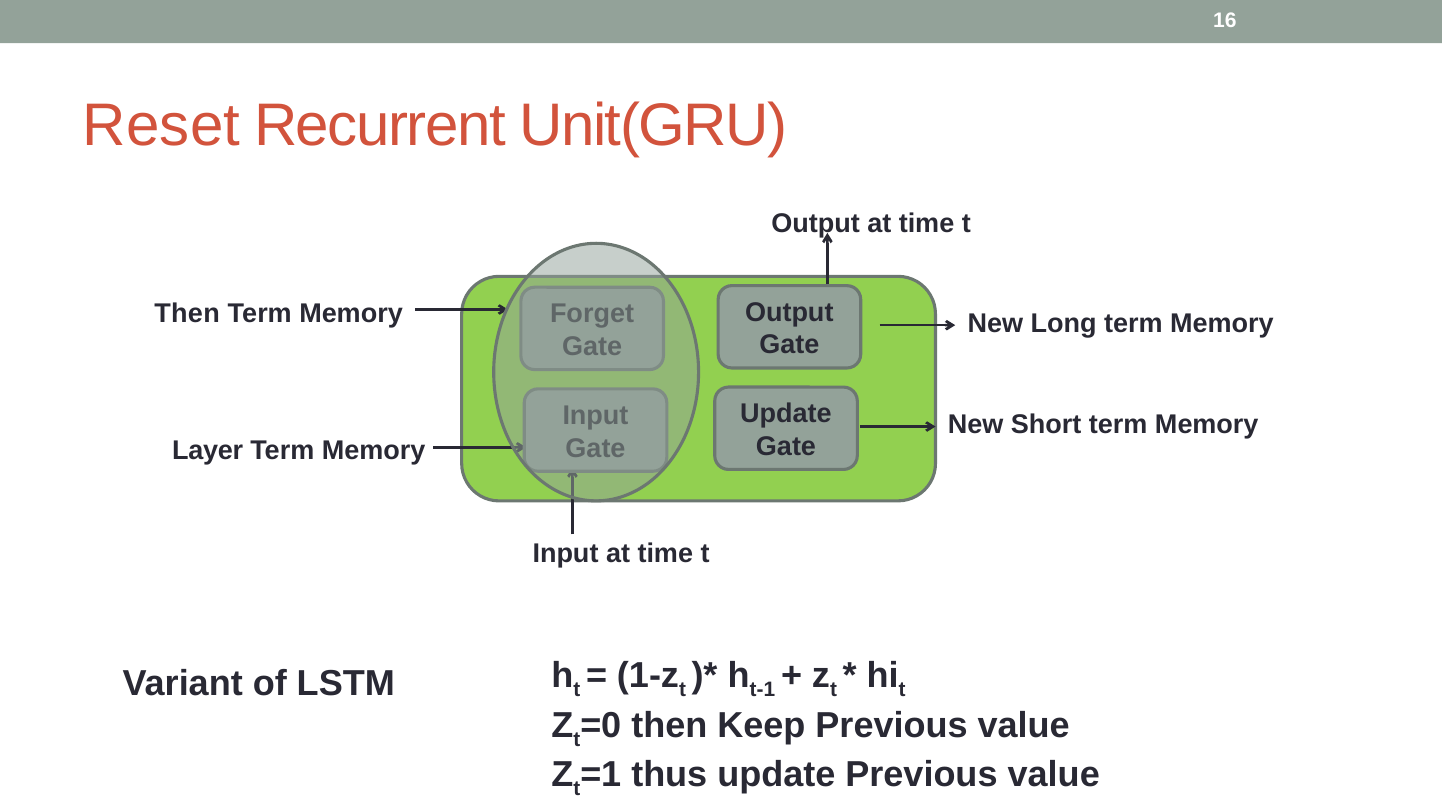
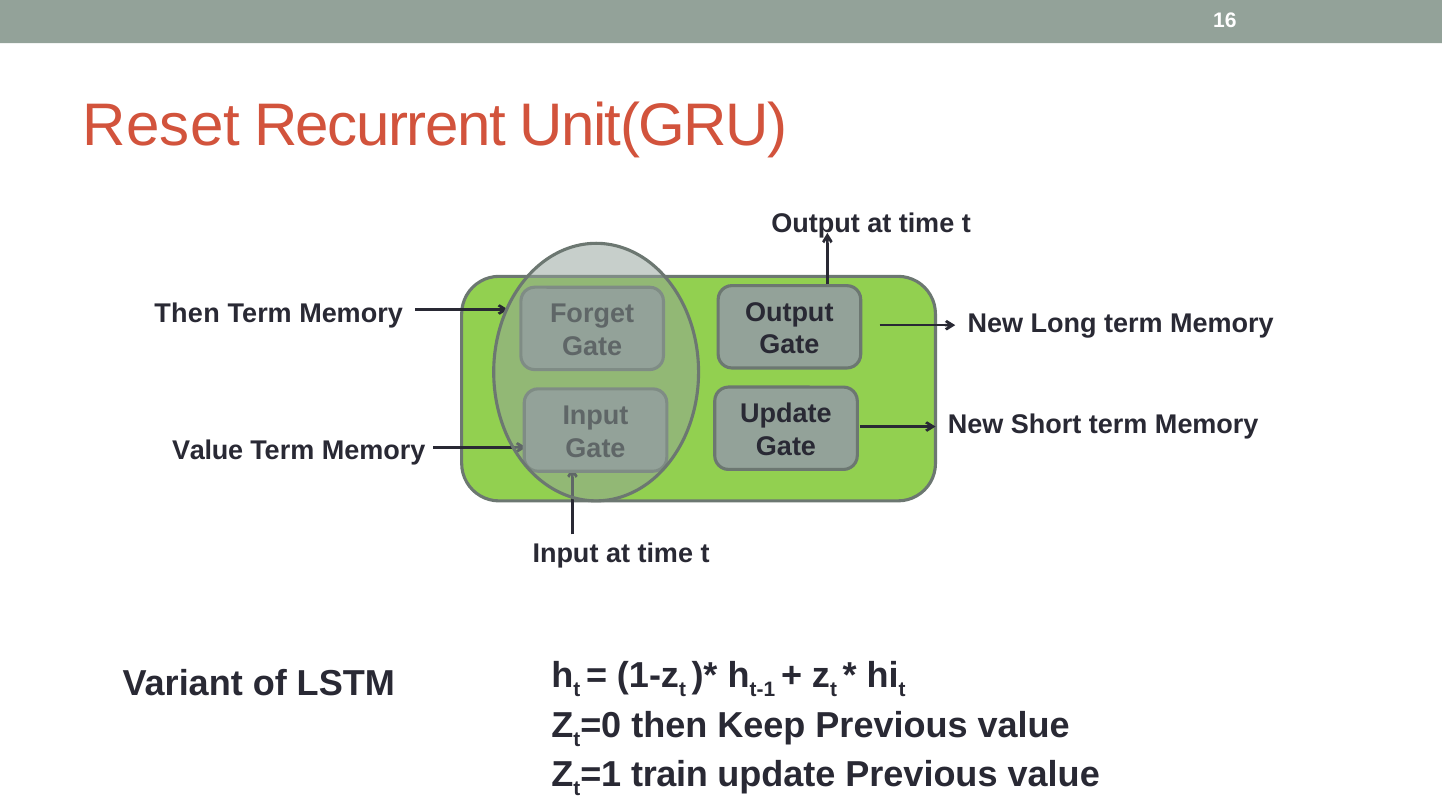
Layer at (208, 451): Layer -> Value
thus: thus -> train
